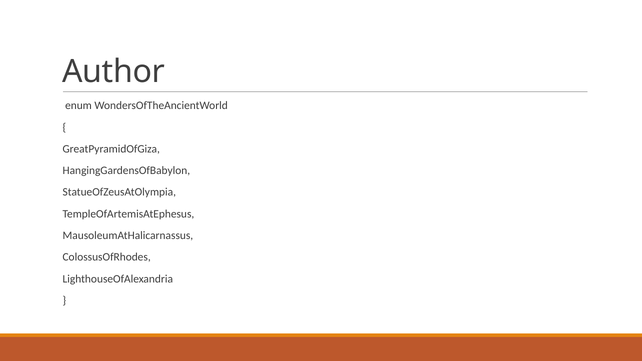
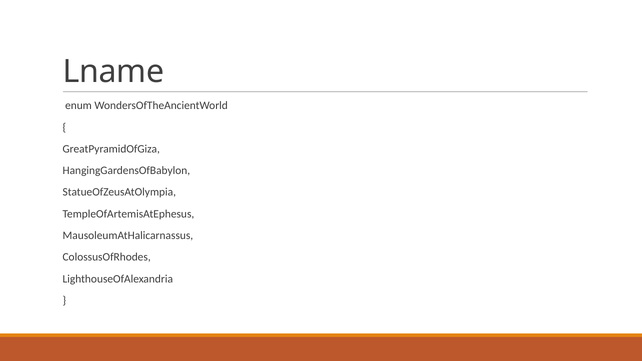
Author: Author -> Lname
